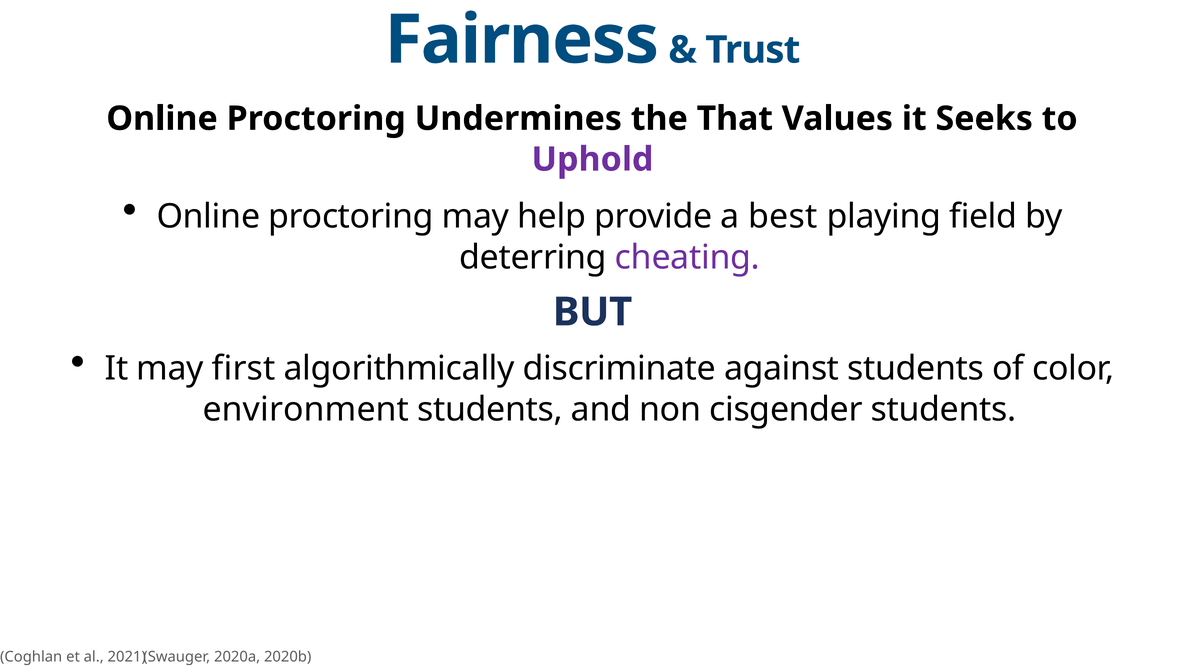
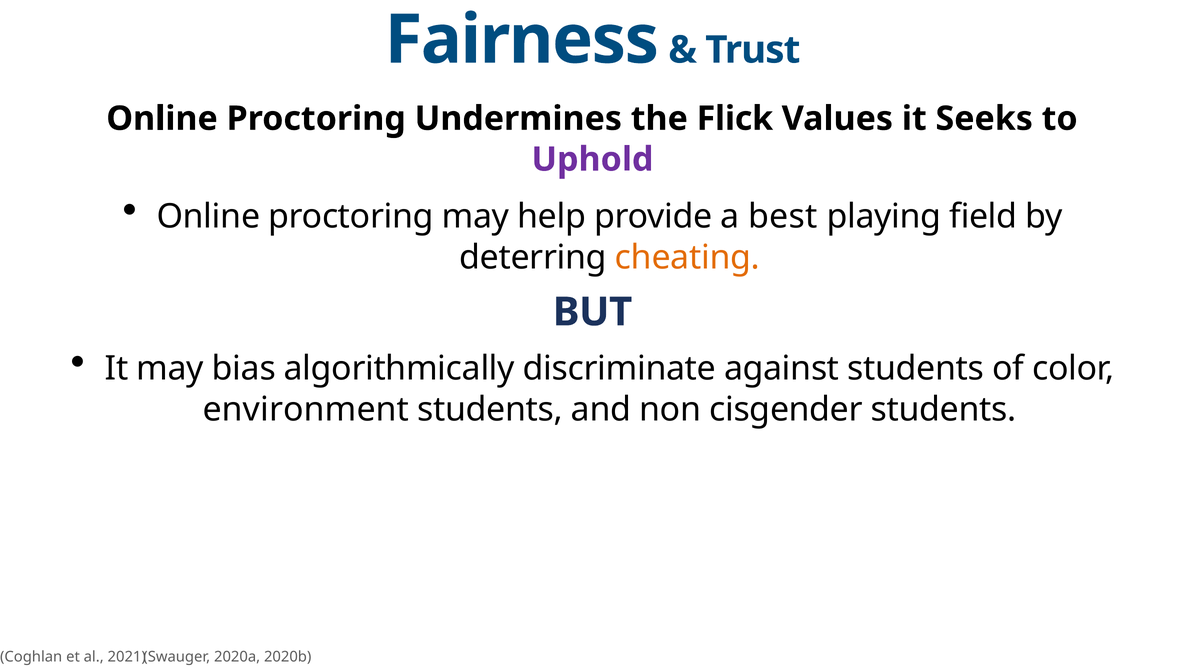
That: That -> Flick
cheating colour: purple -> orange
first: first -> bias
